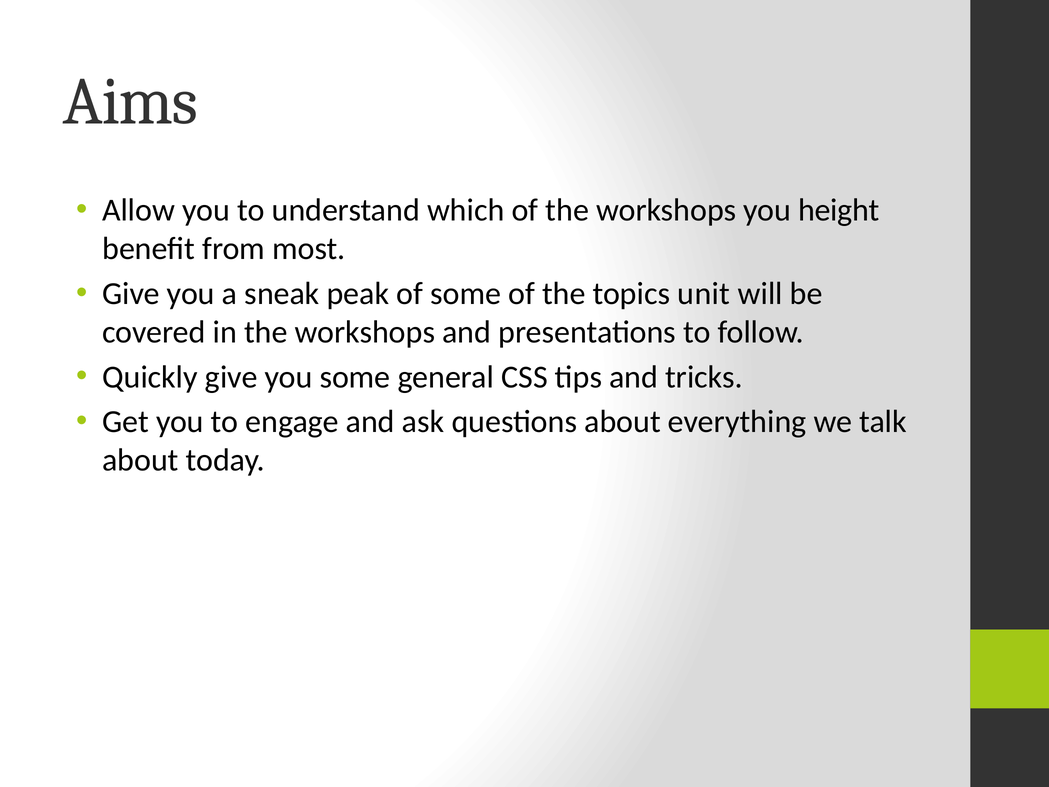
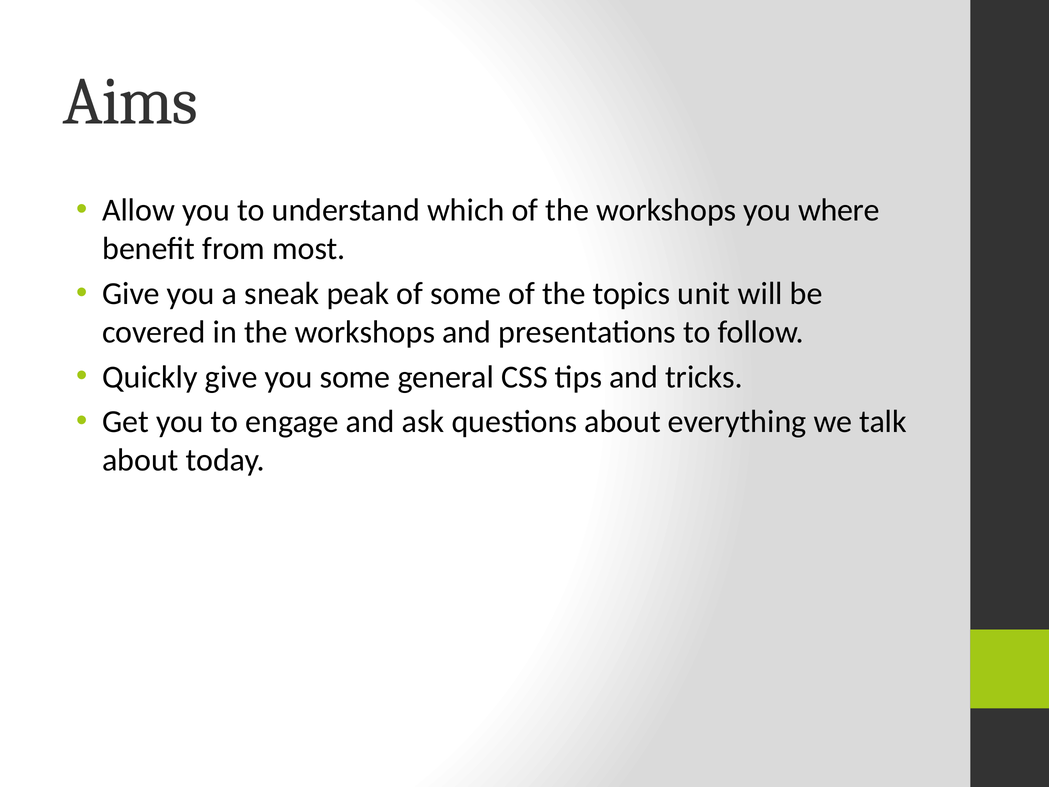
height: height -> where
